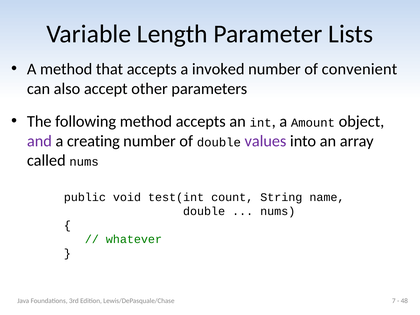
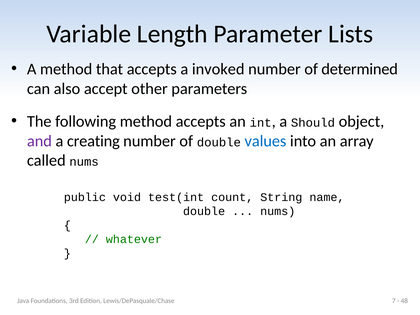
convenient: convenient -> determined
Amount: Amount -> Should
values colour: purple -> blue
